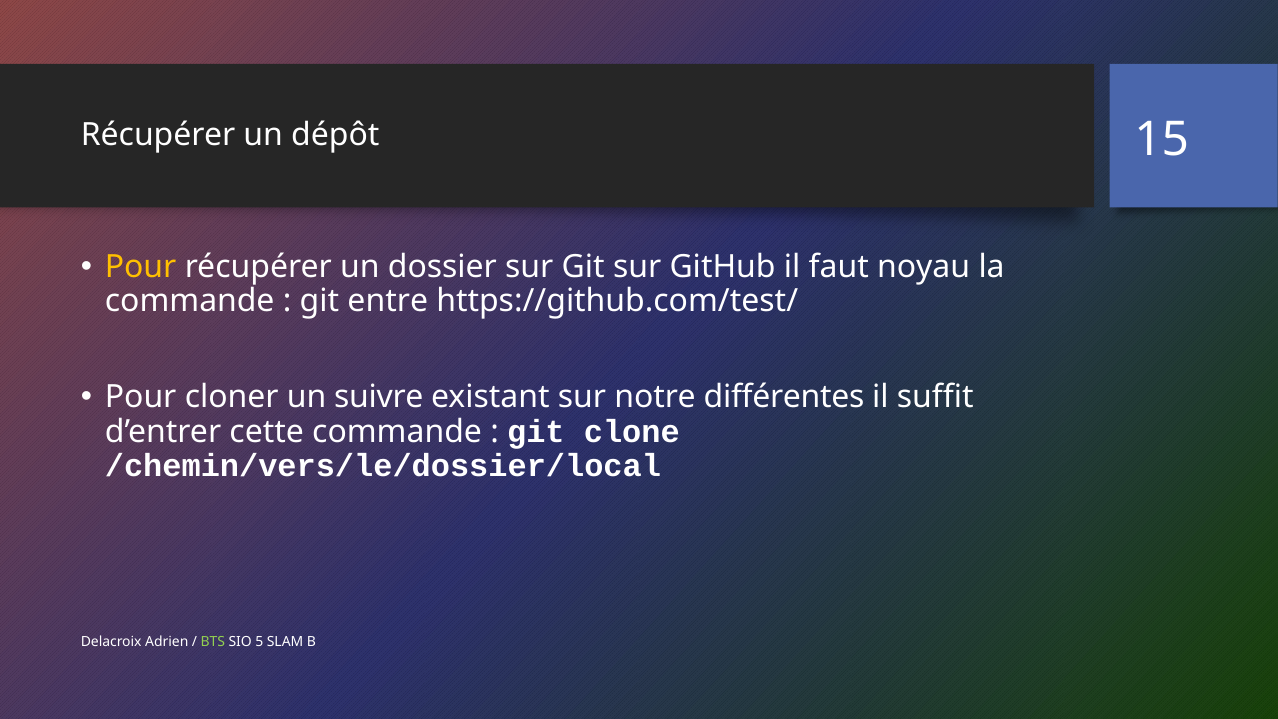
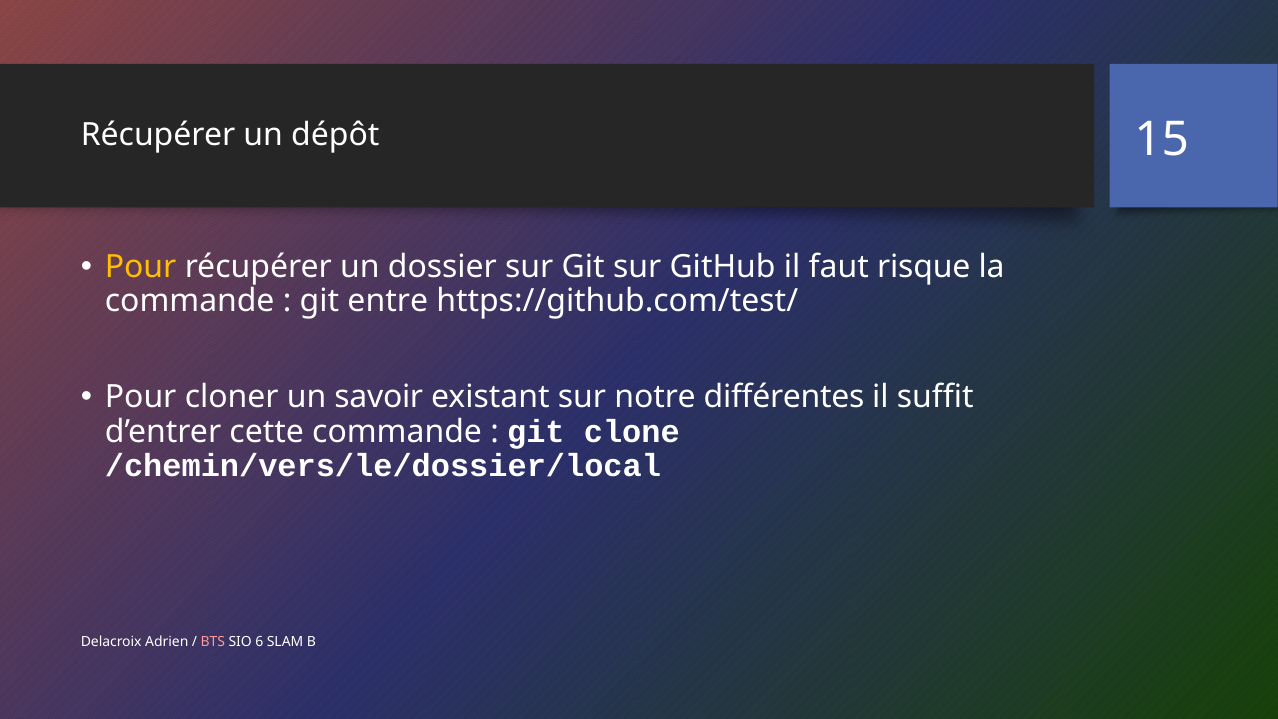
noyau: noyau -> risque
suivre: suivre -> savoir
BTS colour: light green -> pink
5: 5 -> 6
